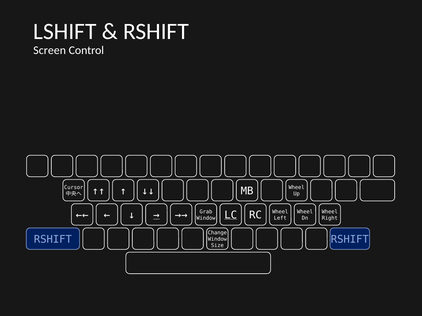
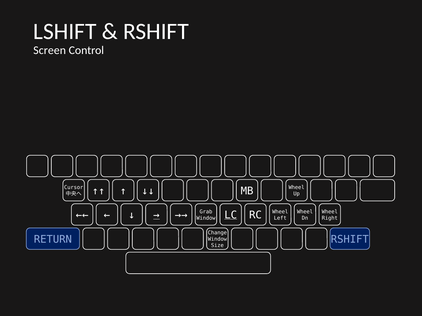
RSHIFT at (53, 240): RSHIFT -> RETURN
